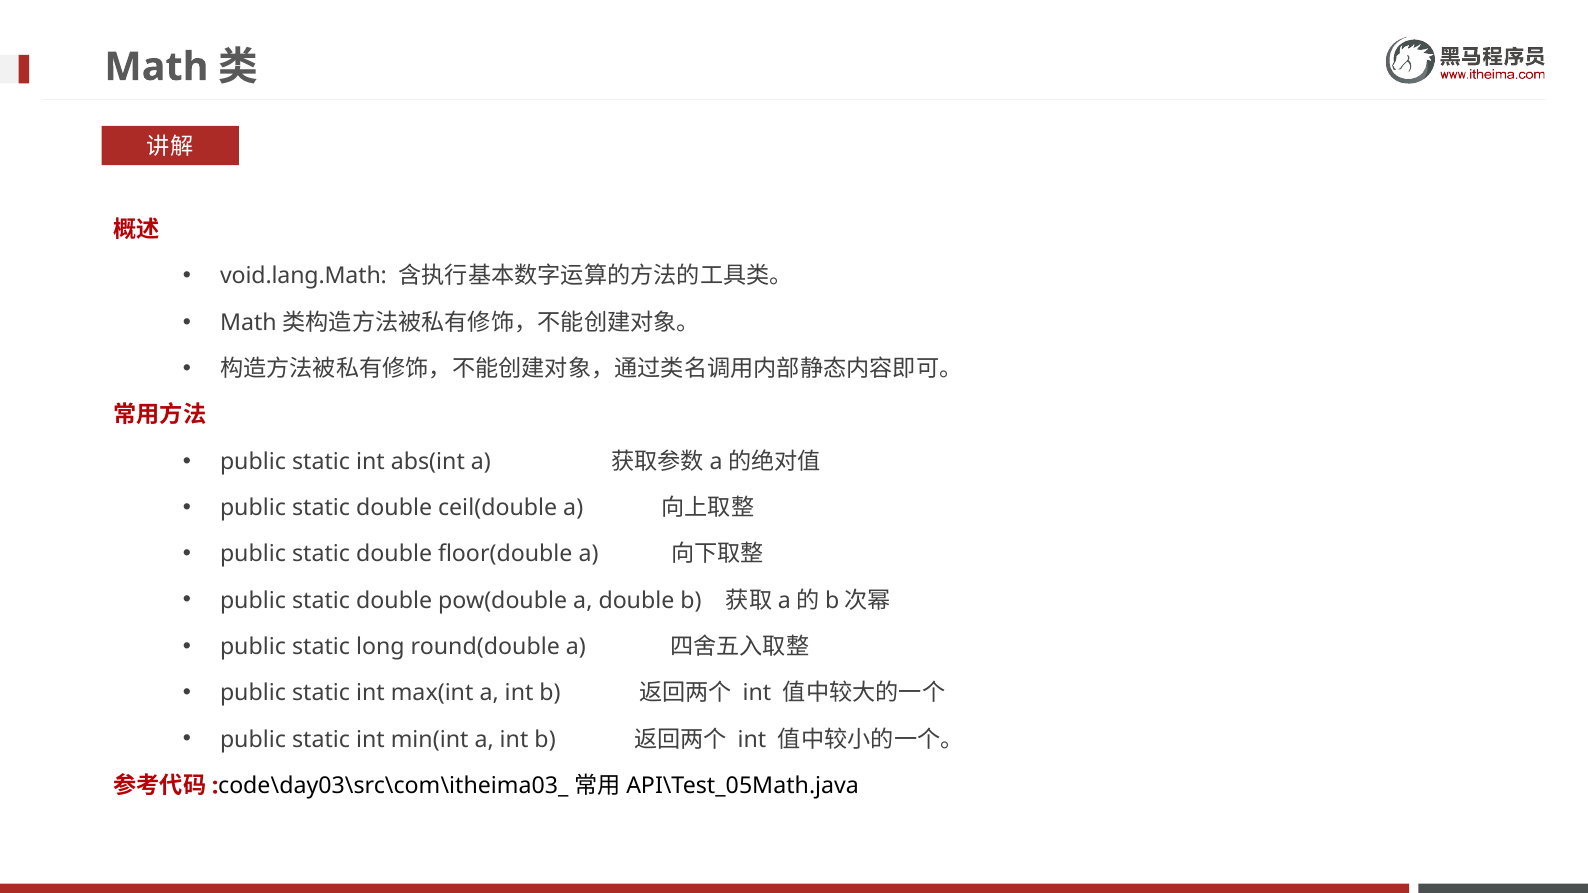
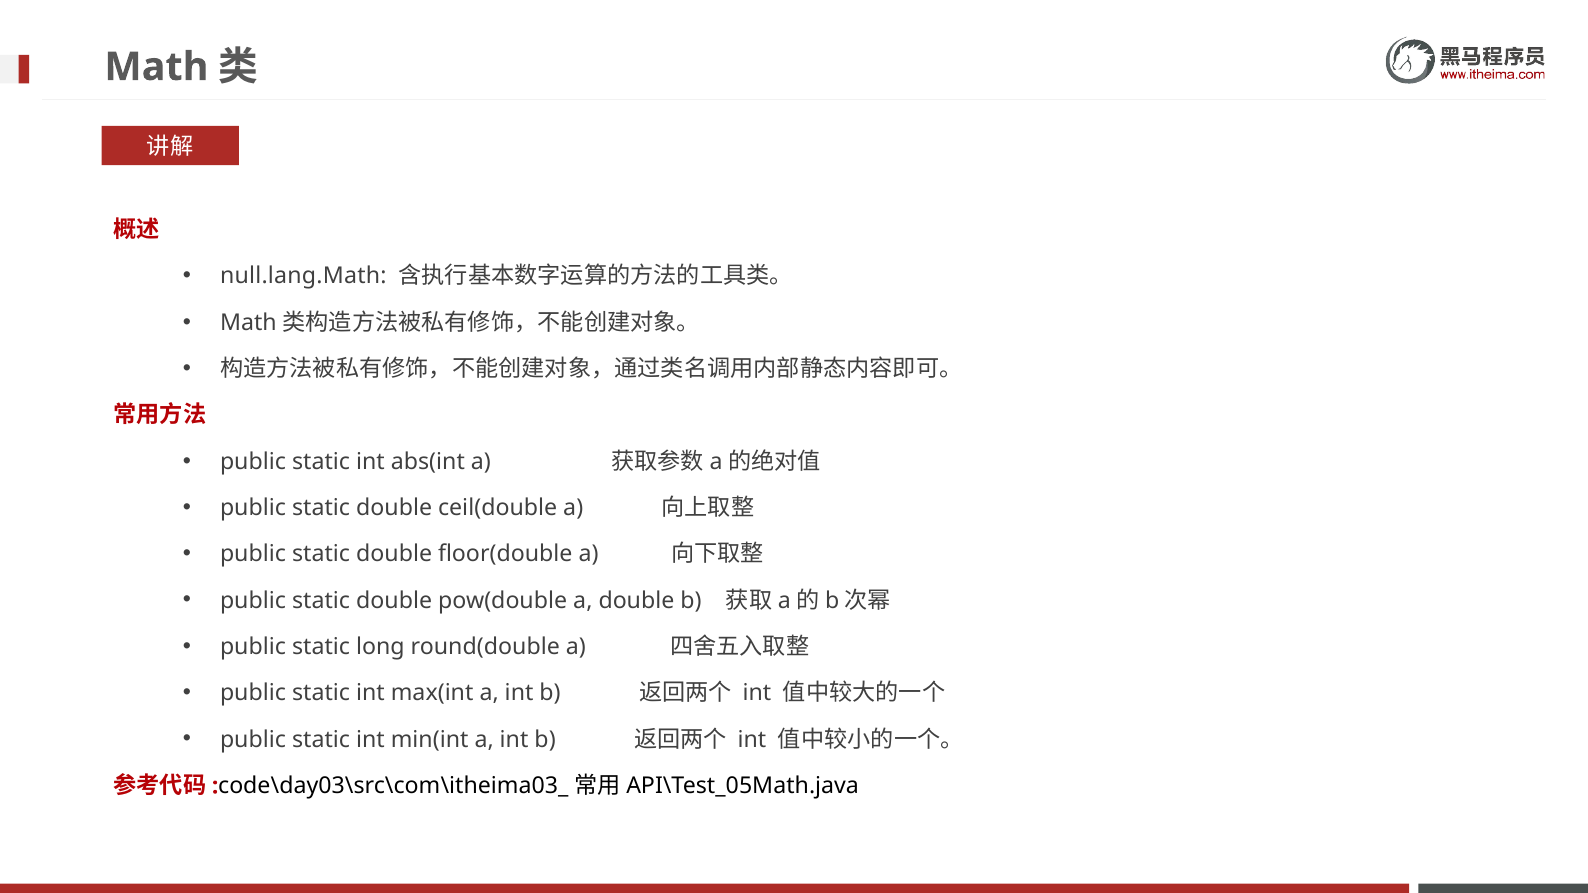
void.lang.Math: void.lang.Math -> null.lang.Math
